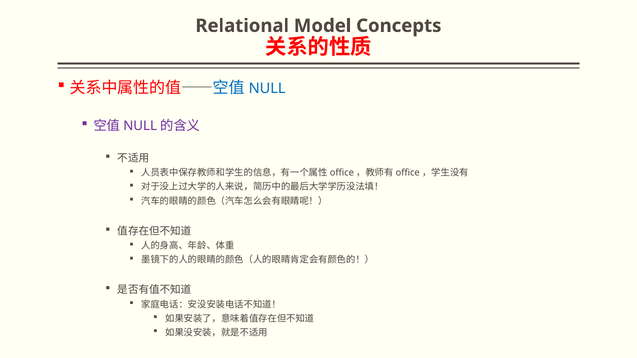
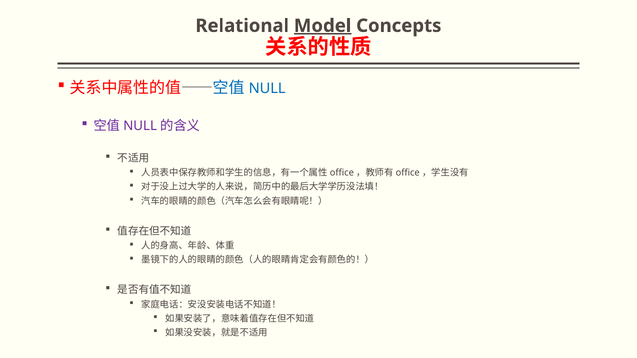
Model underline: none -> present
